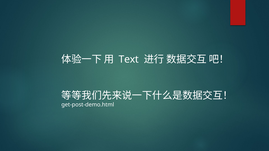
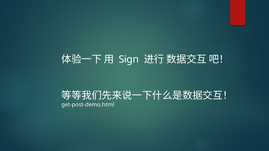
Text: Text -> Sign
